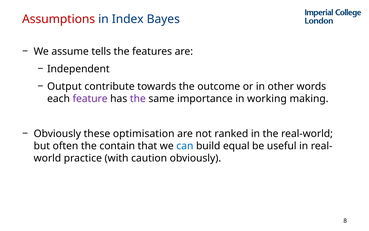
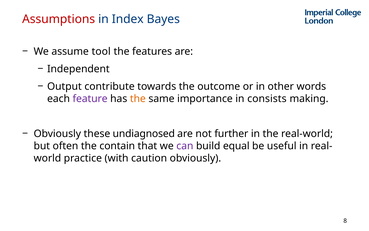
tells: tells -> tool
the at (138, 99) colour: purple -> orange
working: working -> consists
optimisation: optimisation -> undiagnosed
ranked: ranked -> further
can colour: blue -> purple
